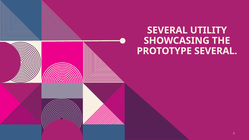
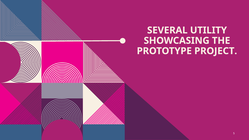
PROTOTYPE SEVERAL: SEVERAL -> PROJECT
